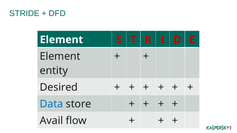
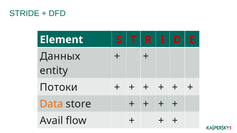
Element at (60, 56): Element -> Данных
Desired: Desired -> Потоки
Data colour: blue -> orange
